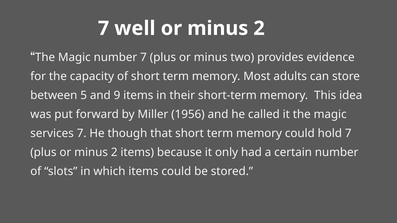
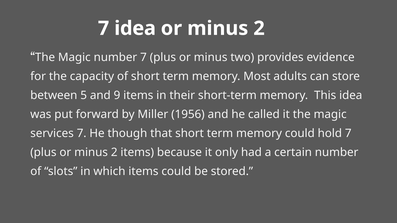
7 well: well -> idea
